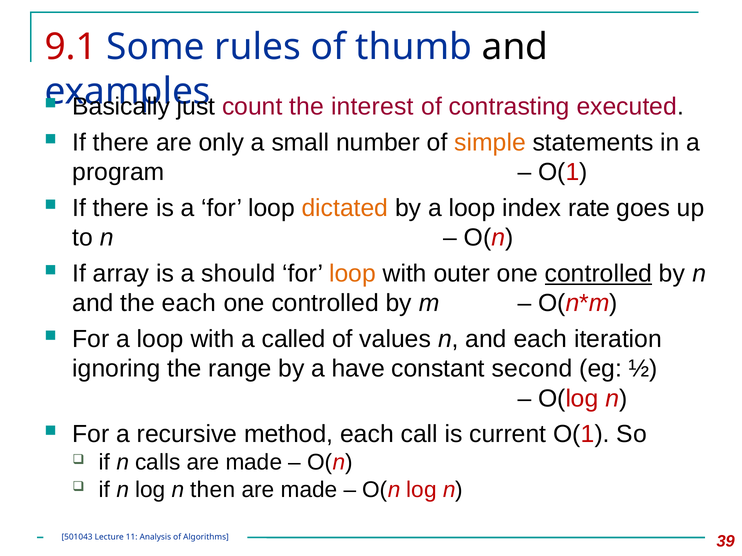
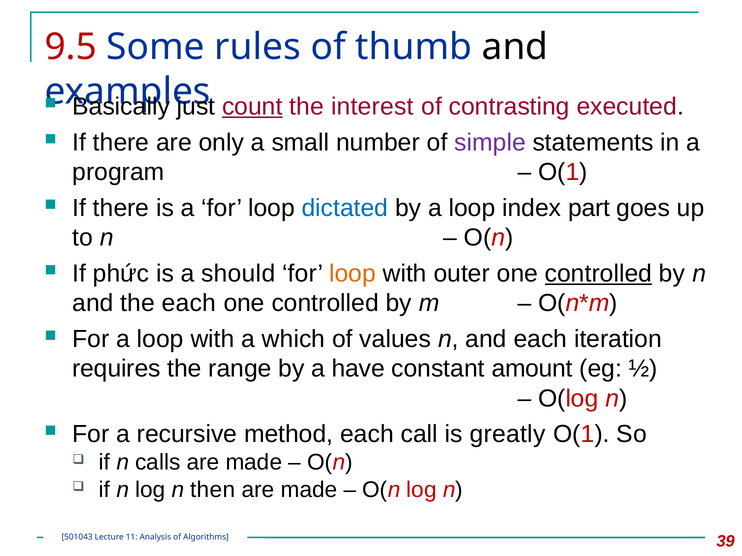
9.1: 9.1 -> 9.5
count underline: none -> present
simple colour: orange -> purple
dictated colour: orange -> blue
rate: rate -> part
array: array -> phức
called: called -> which
ignoring: ignoring -> requires
second: second -> amount
current: current -> greatly
